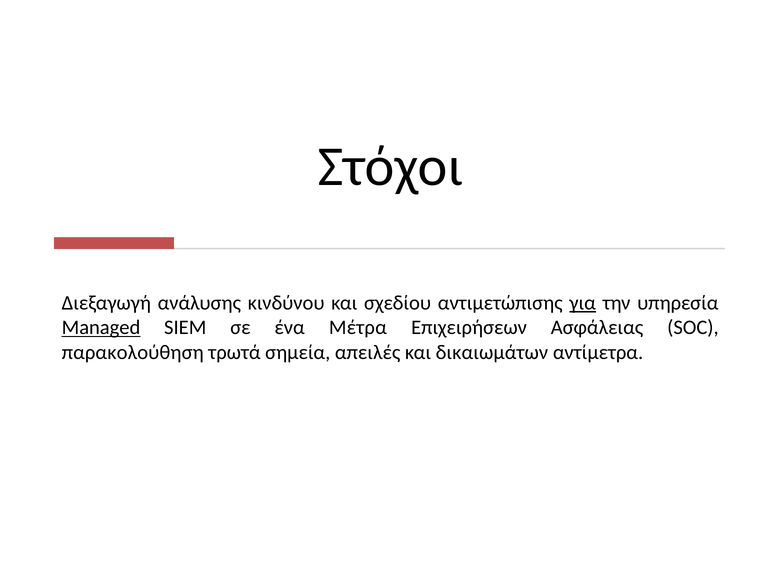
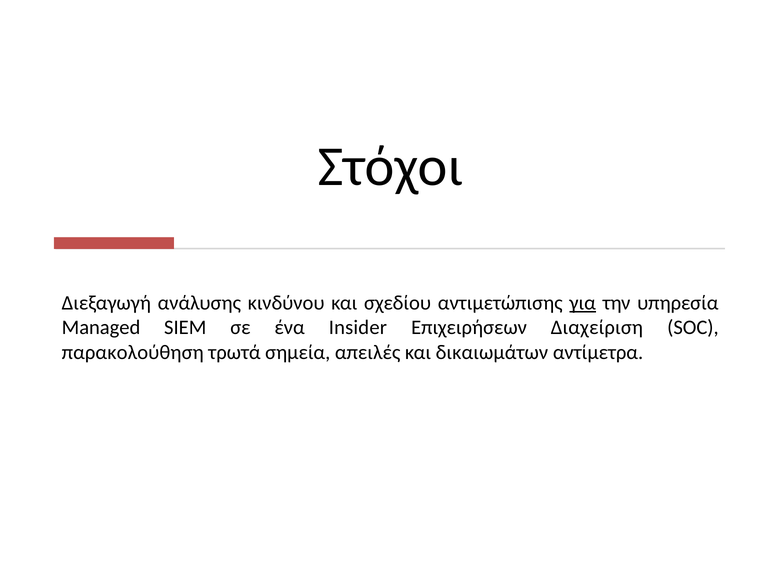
Managed underline: present -> none
Μέτρα: Μέτρα -> Insider
Ασφάλειας: Ασφάλειας -> Διαχείριση
